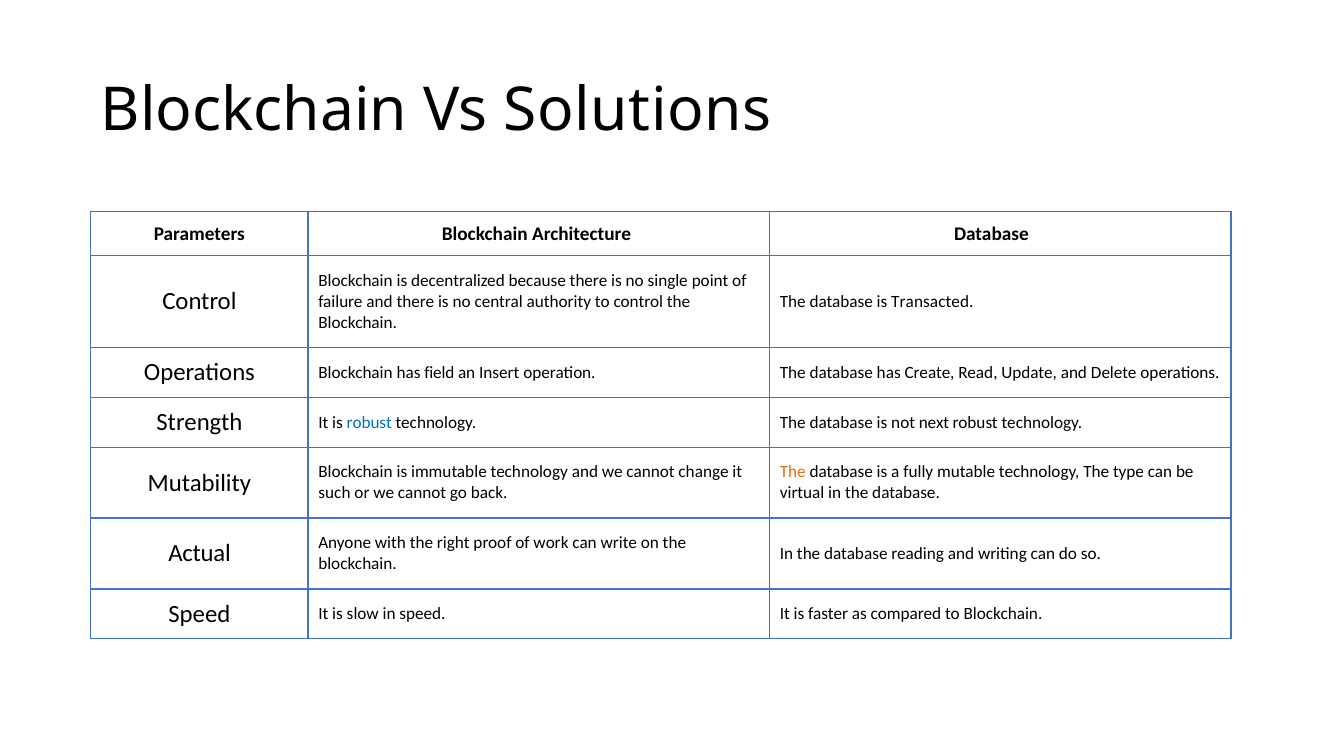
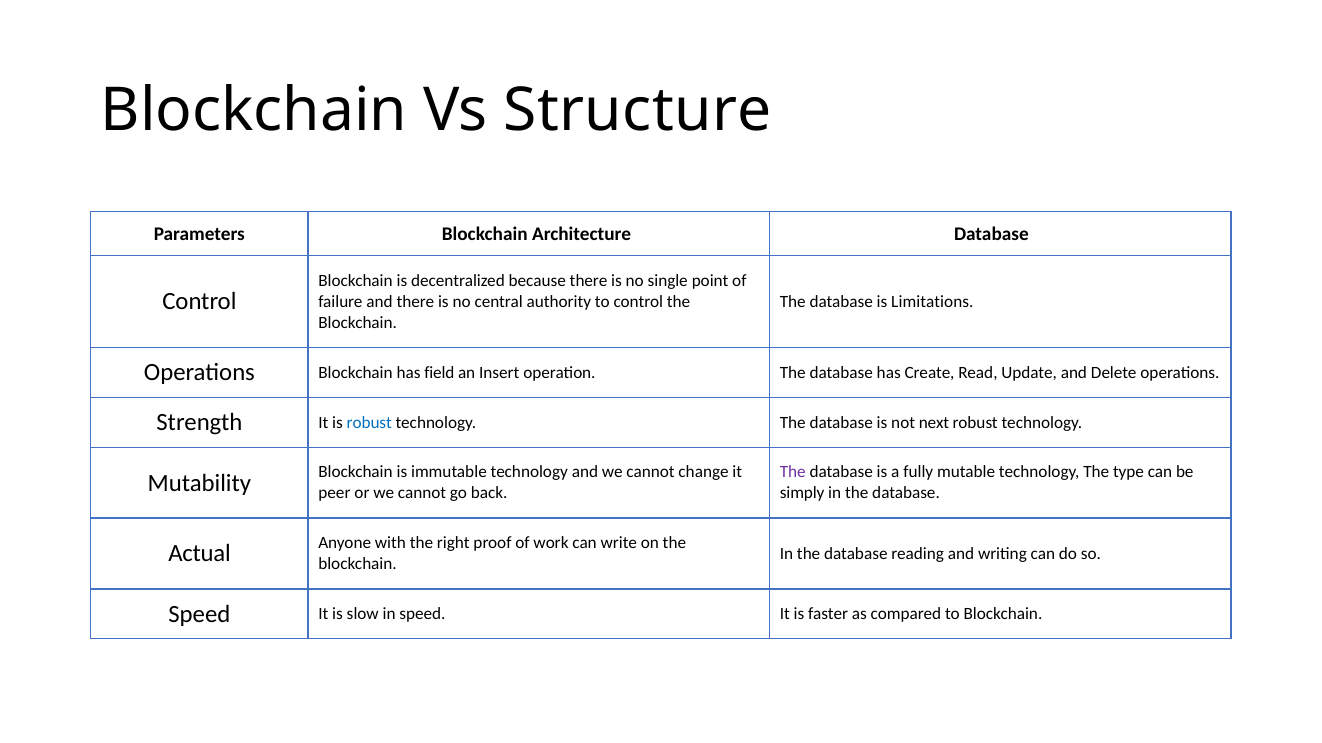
Solutions: Solutions -> Structure
Transacted: Transacted -> Limitations
The at (793, 473) colour: orange -> purple
such: such -> peer
virtual: virtual -> simply
